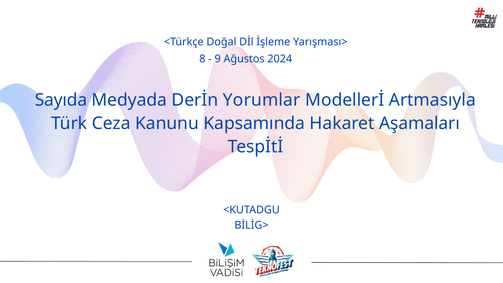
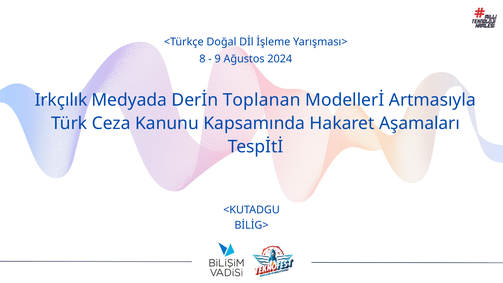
Sayıda: Sayıda -> Irkçılık
Yorumlar: Yorumlar -> Toplanan
